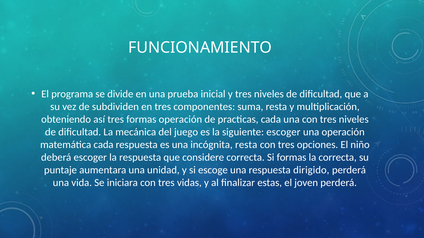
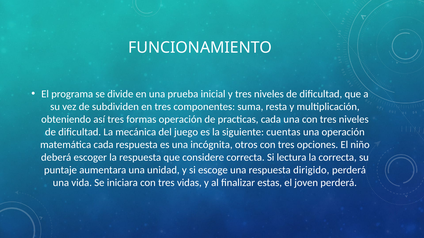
siguiente escoger: escoger -> cuentas
incógnita resta: resta -> otros
Si formas: formas -> lectura
